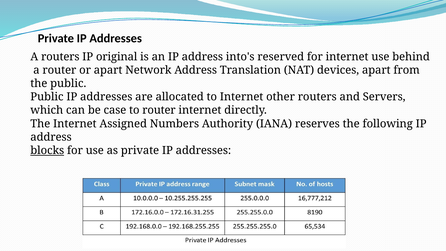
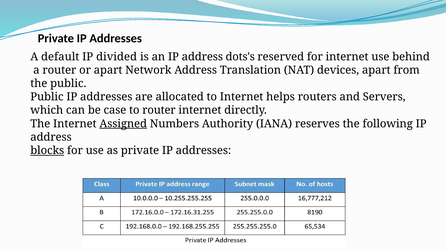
A routers: routers -> default
original: original -> divided
into's: into's -> dots's
other: other -> helps
Assigned underline: none -> present
